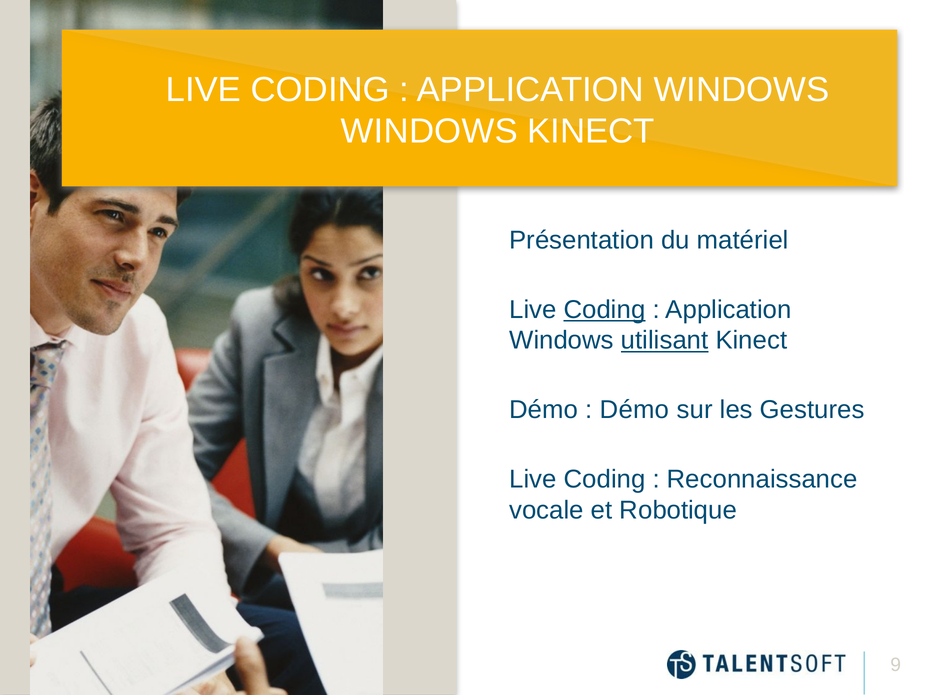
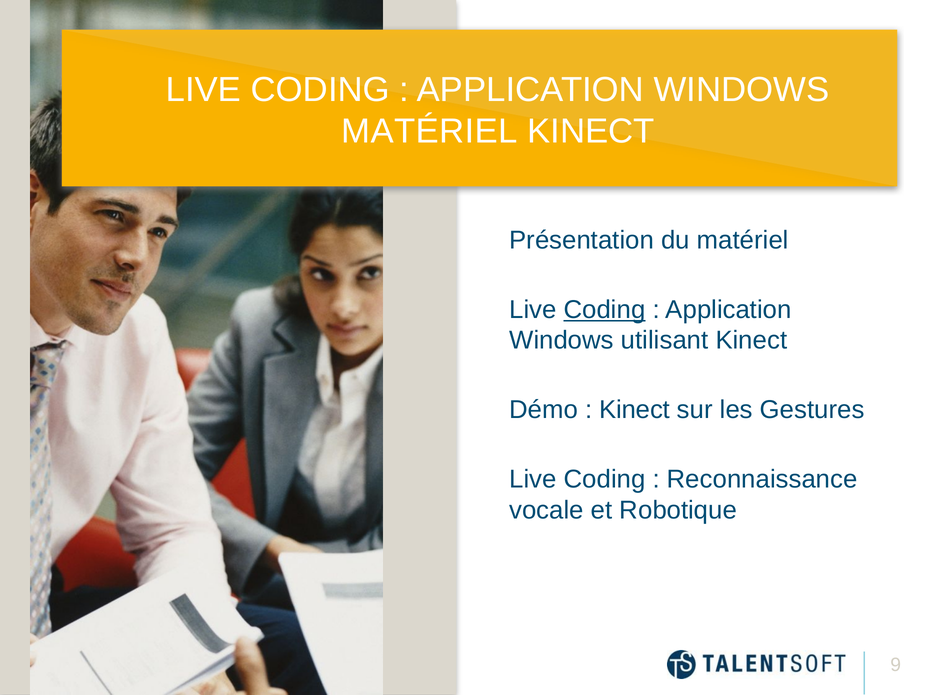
WINDOWS at (429, 131): WINDOWS -> MATÉRIEL
utilisant underline: present -> none
Démo at (634, 410): Démo -> Kinect
